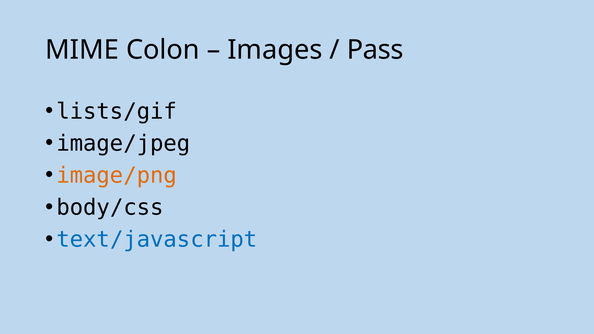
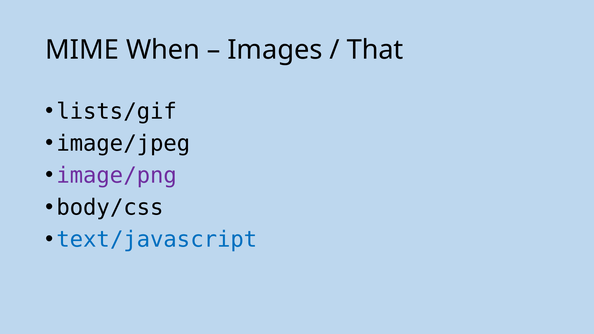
Colon: Colon -> When
Pass: Pass -> That
image/png colour: orange -> purple
